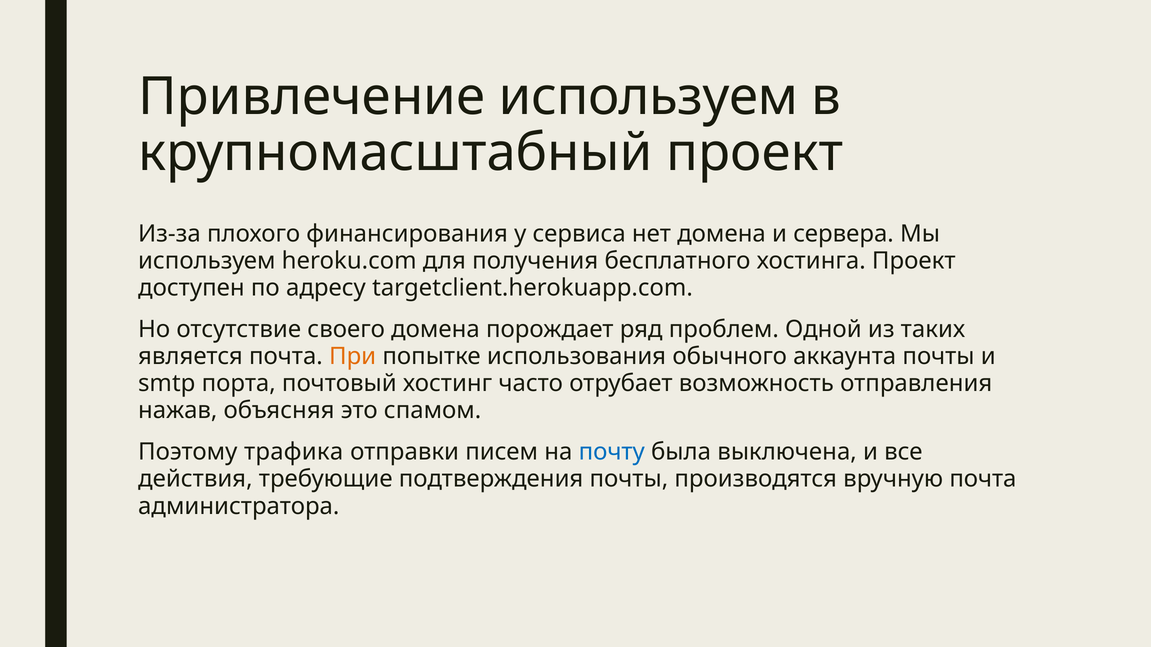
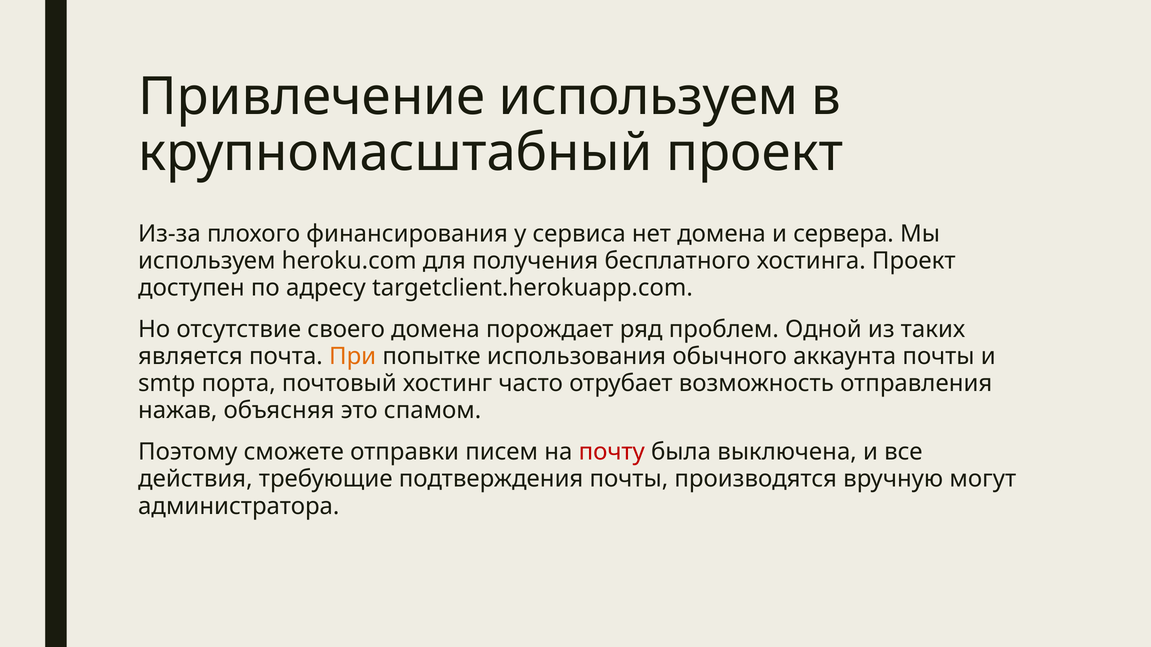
трафика: трафика -> сможете
почту colour: blue -> red
вручную почта: почта -> могут
